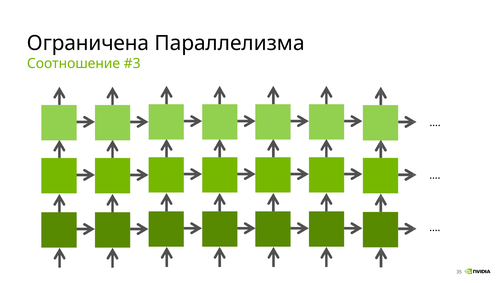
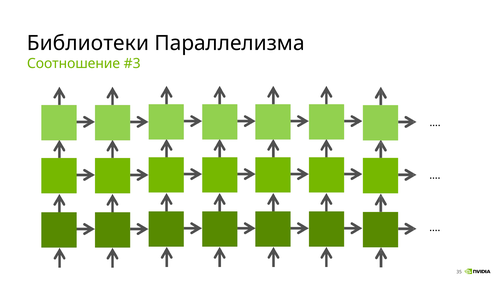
Ограничена: Ограничена -> Библиотеки
